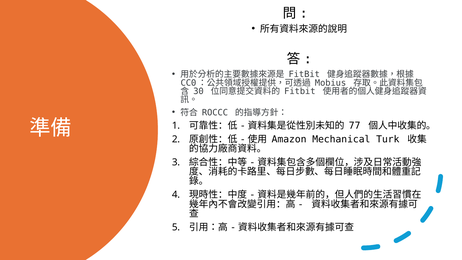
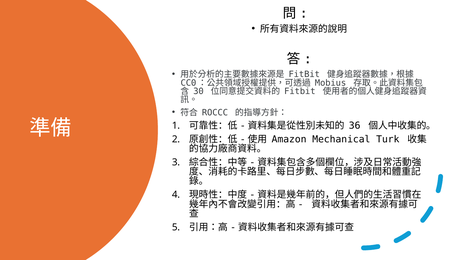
77: 77 -> 36
